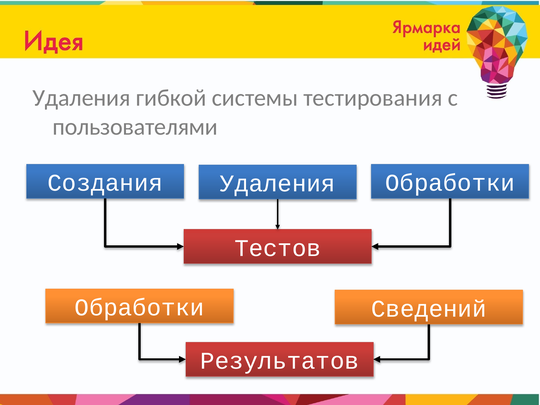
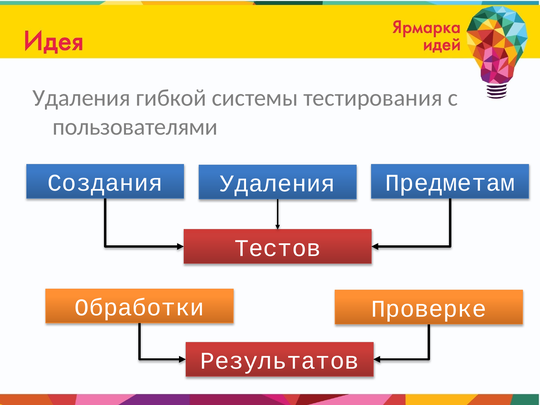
Создания Обработки: Обработки -> Предметам
Сведений: Сведений -> Проверке
